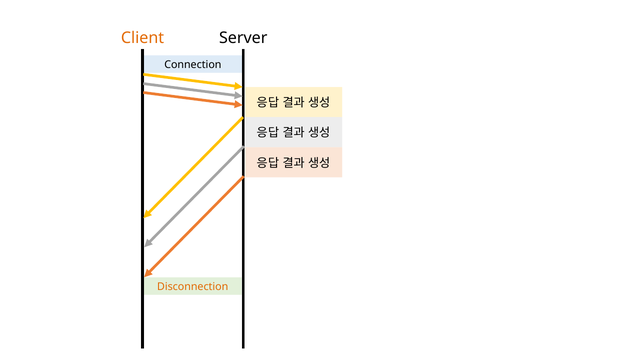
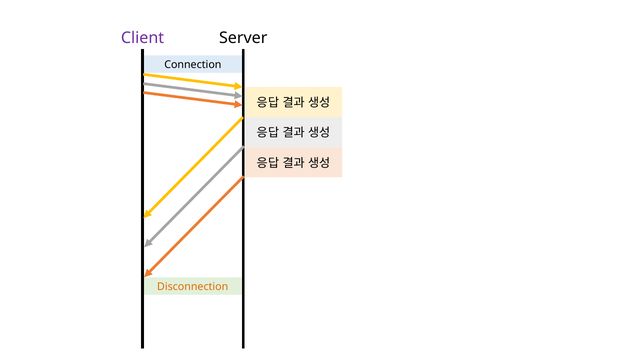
Client colour: orange -> purple
